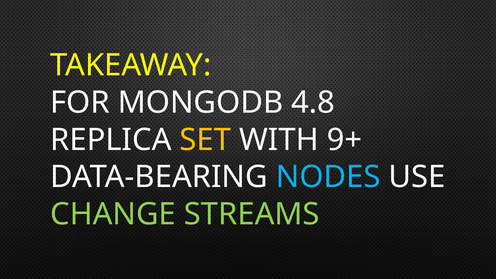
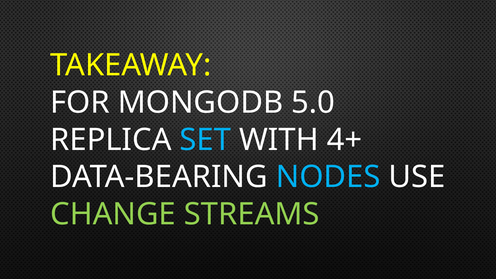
4.8: 4.8 -> 5.0
SET colour: yellow -> light blue
9+: 9+ -> 4+
